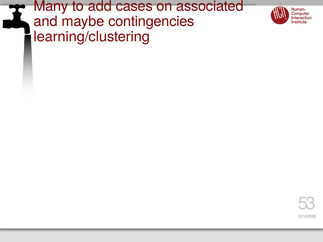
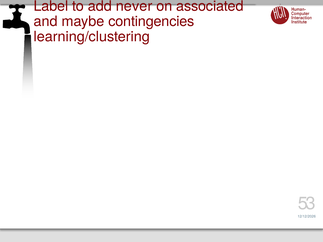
Many: Many -> Label
cases: cases -> never
